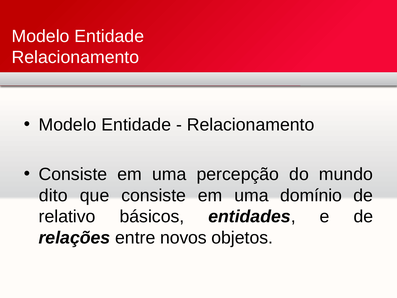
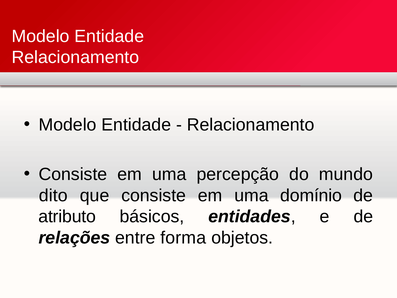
relativo: relativo -> atributo
novos: novos -> forma
